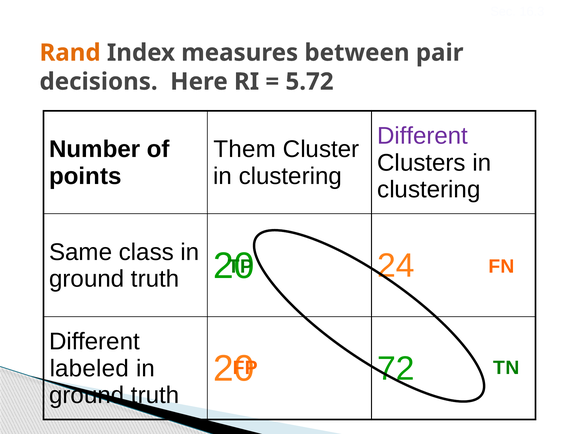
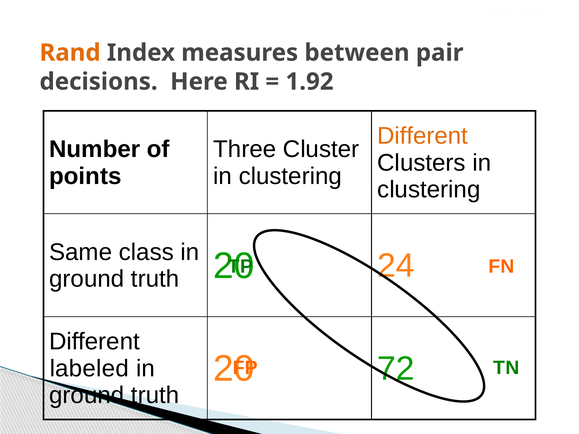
5.72: 5.72 -> 1.92
Different at (423, 136) colour: purple -> orange
Them: Them -> Three
